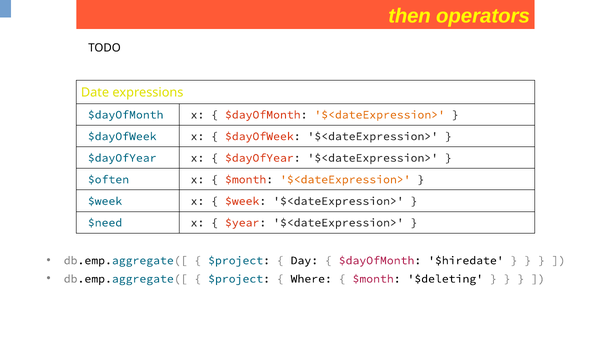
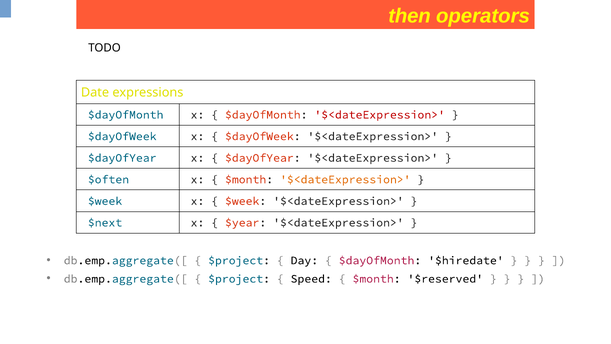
$<dateExpression> at (380, 115) colour: orange -> red
$need: $need -> $next
Where: Where -> Speed
$deleting: $deleting -> $reserved
